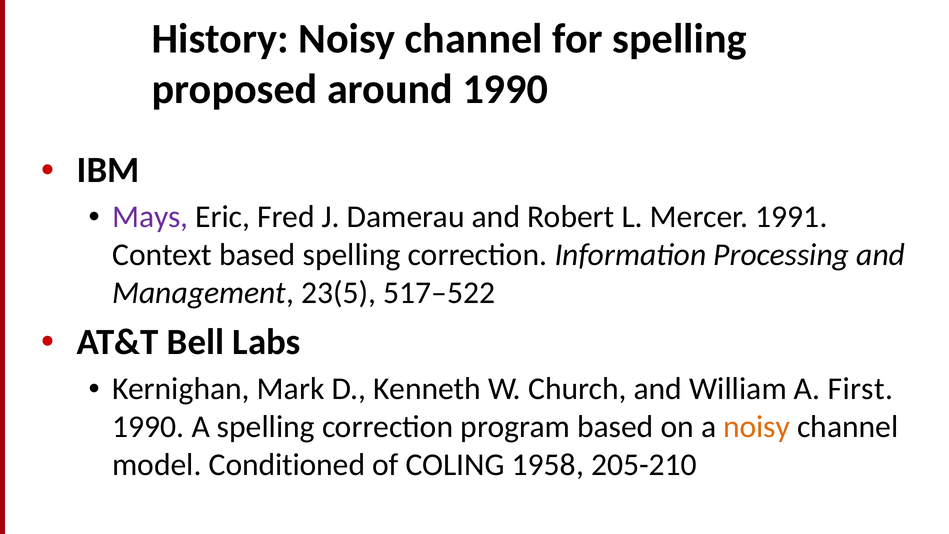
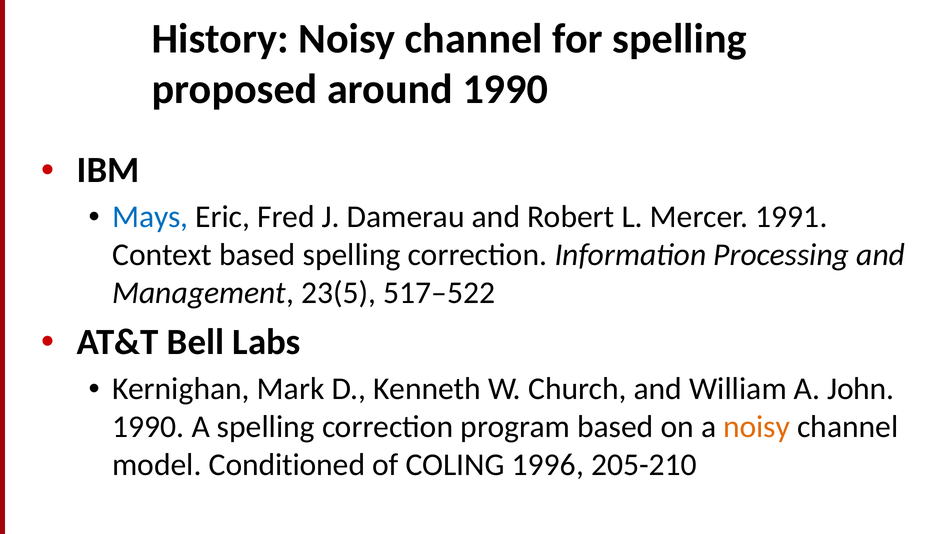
Mays colour: purple -> blue
First: First -> John
1958: 1958 -> 1996
